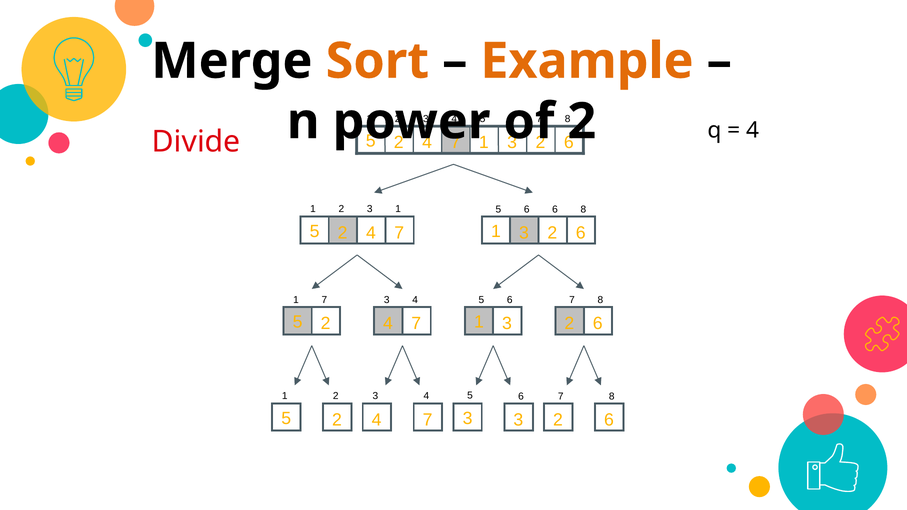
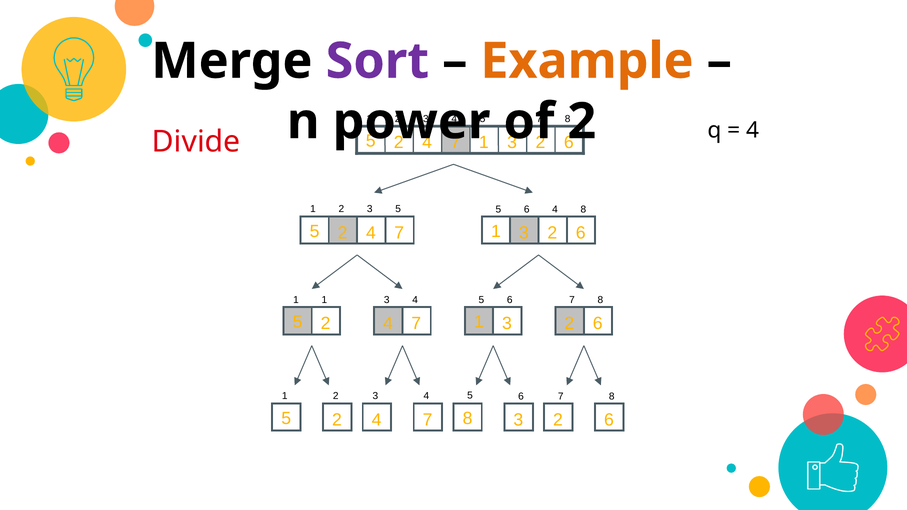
Sort colour: orange -> purple
1 2 3 1: 1 -> 5
6 6: 6 -> 4
7 at (324, 300): 7 -> 1
3 at (468, 418): 3 -> 8
